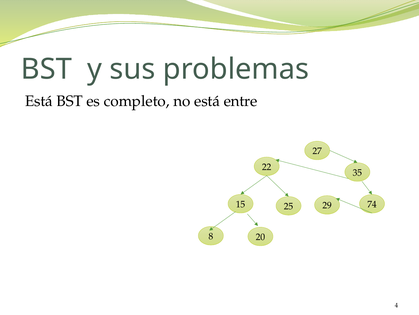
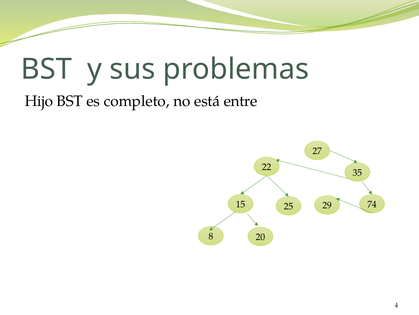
Está at (39, 101): Está -> Hijo
